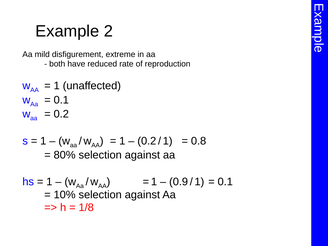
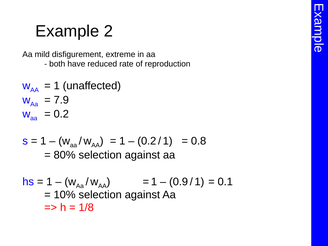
0.1 at (61, 100): 0.1 -> 7.9
